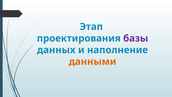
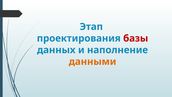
базы colour: purple -> red
